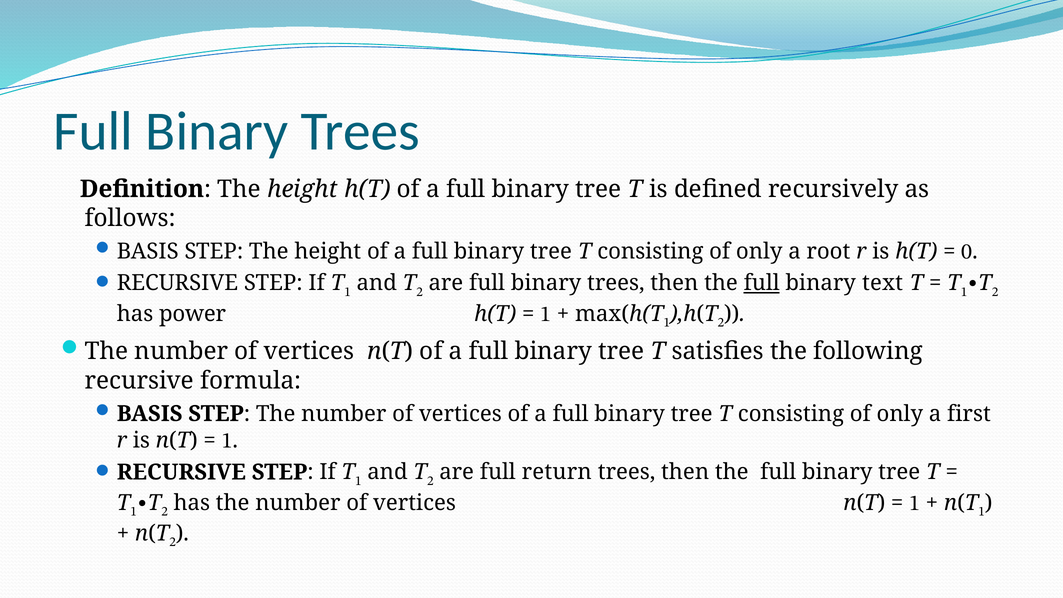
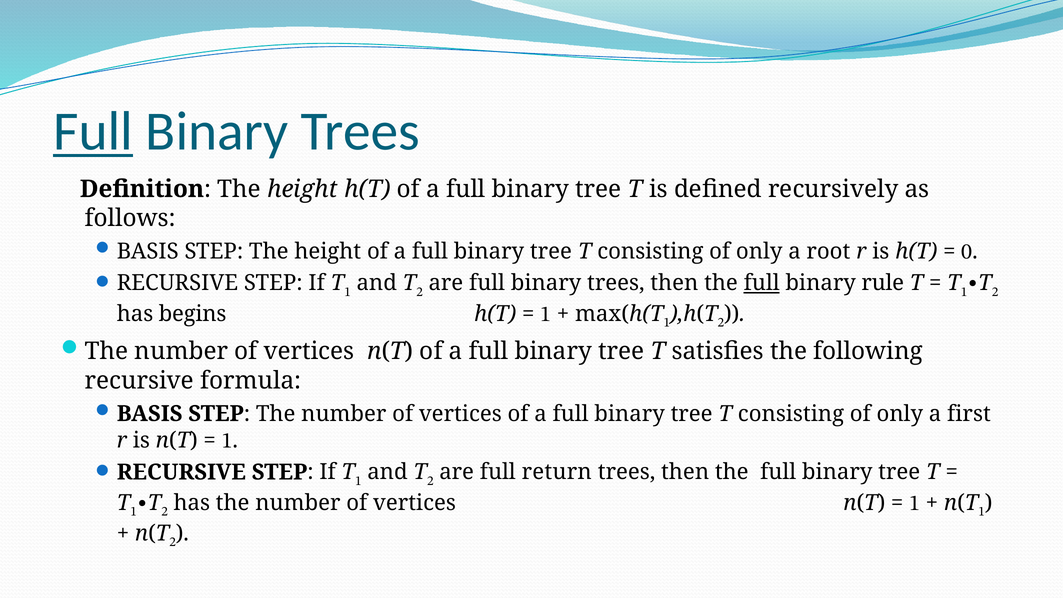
Full at (93, 132) underline: none -> present
text: text -> rule
power: power -> begins
